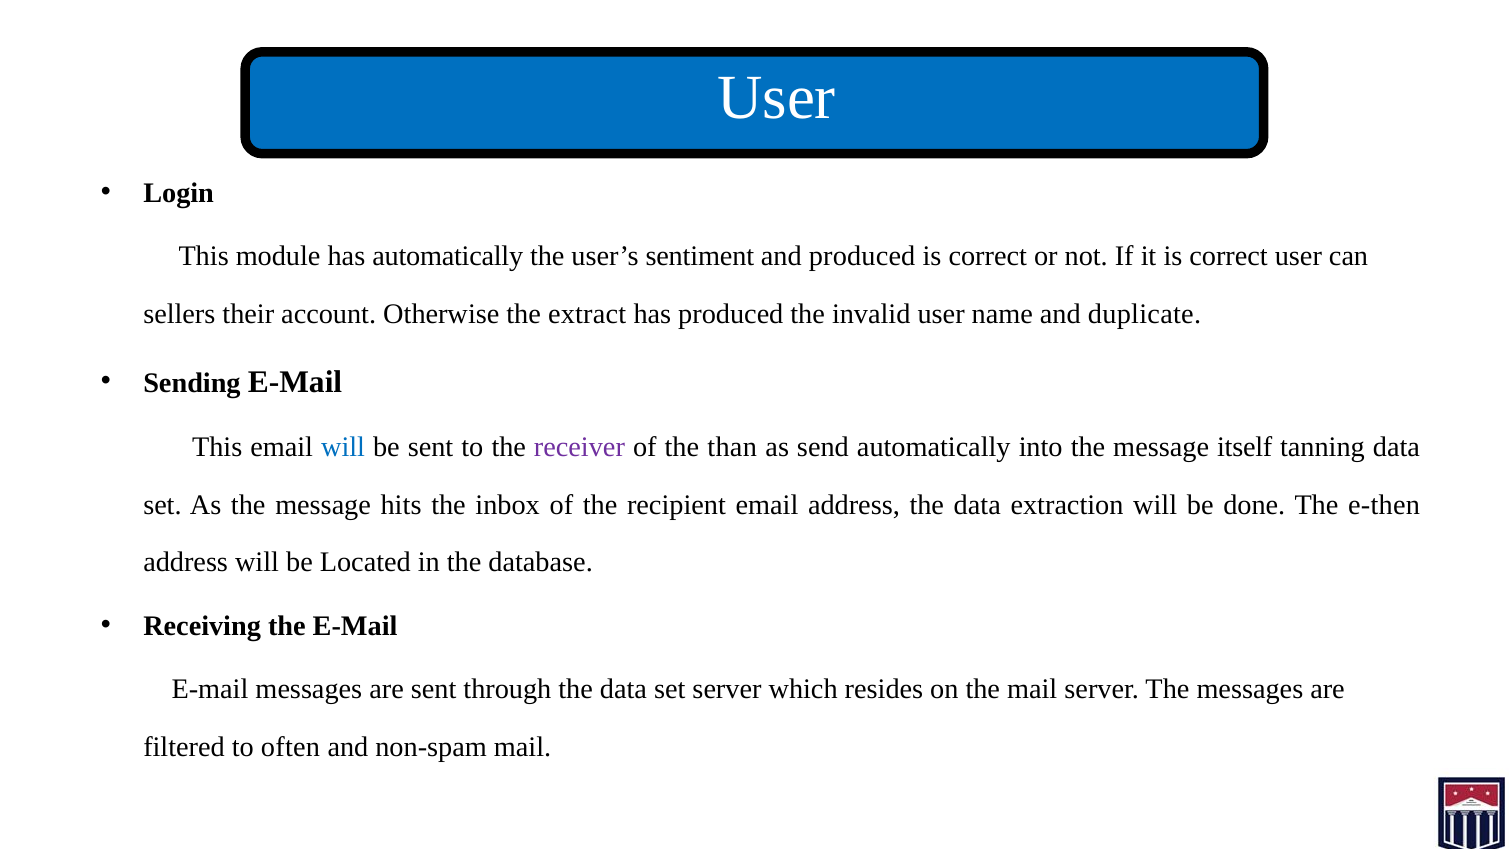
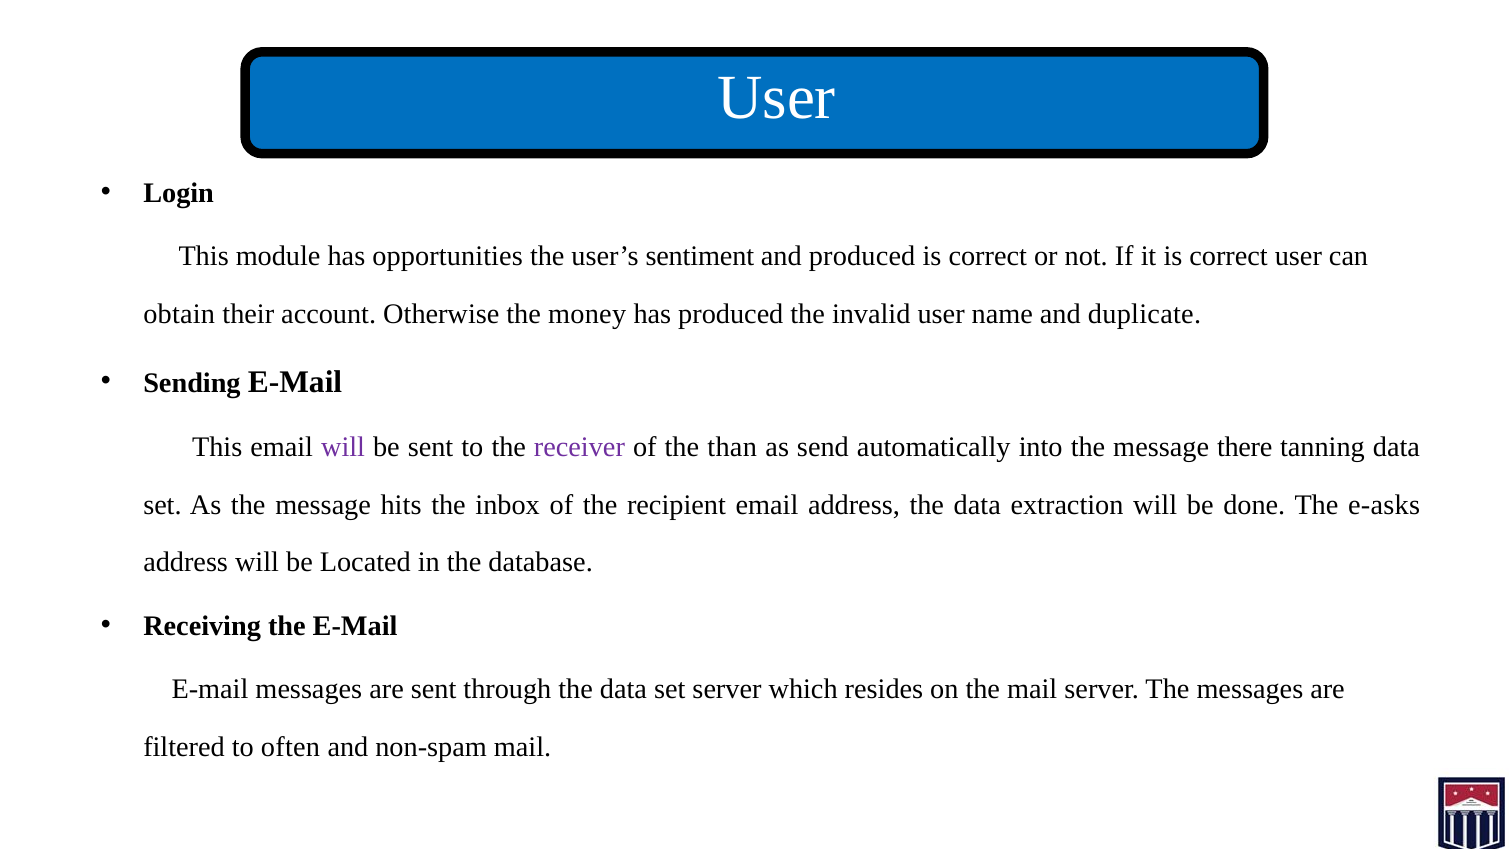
has automatically: automatically -> opportunities
sellers: sellers -> obtain
extract: extract -> money
will at (343, 447) colour: blue -> purple
itself: itself -> there
e-then: e-then -> e-asks
